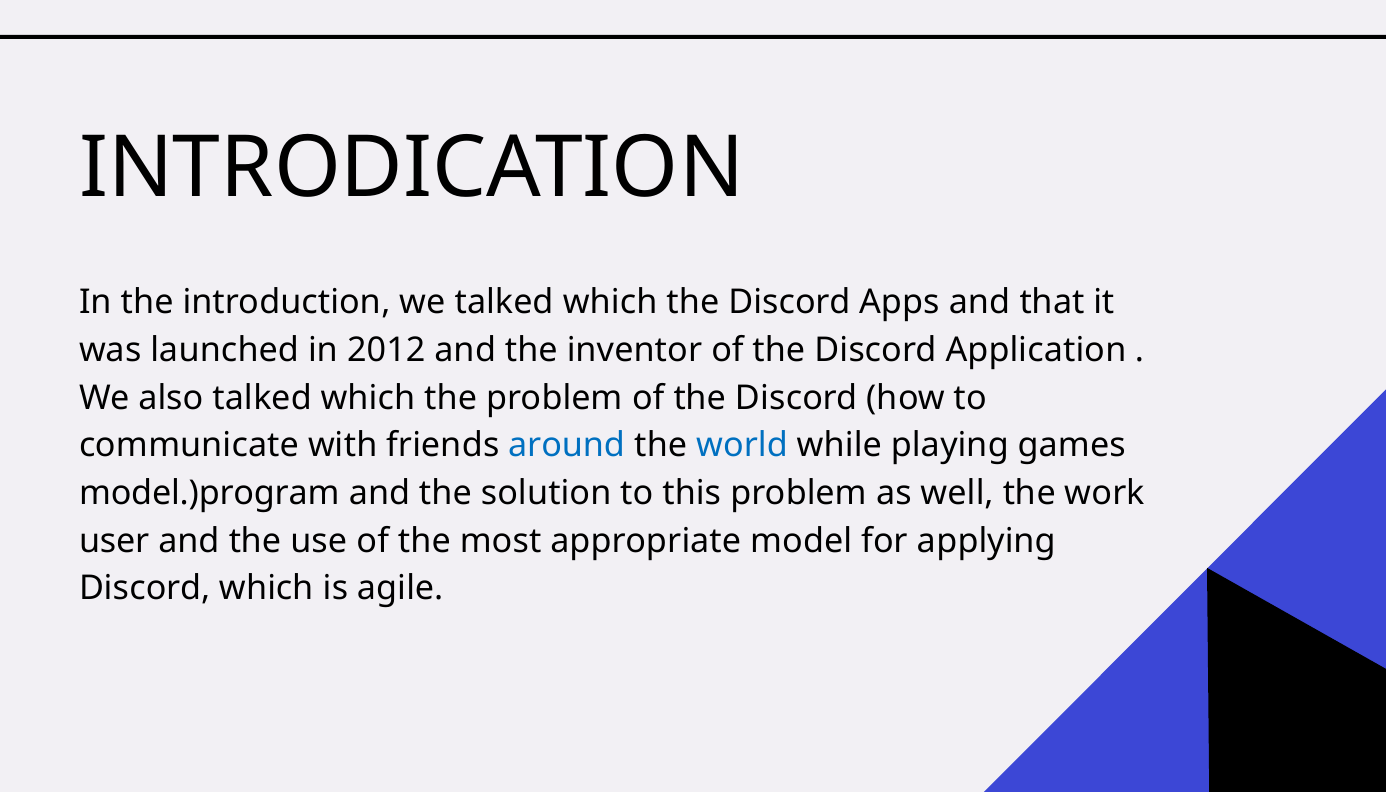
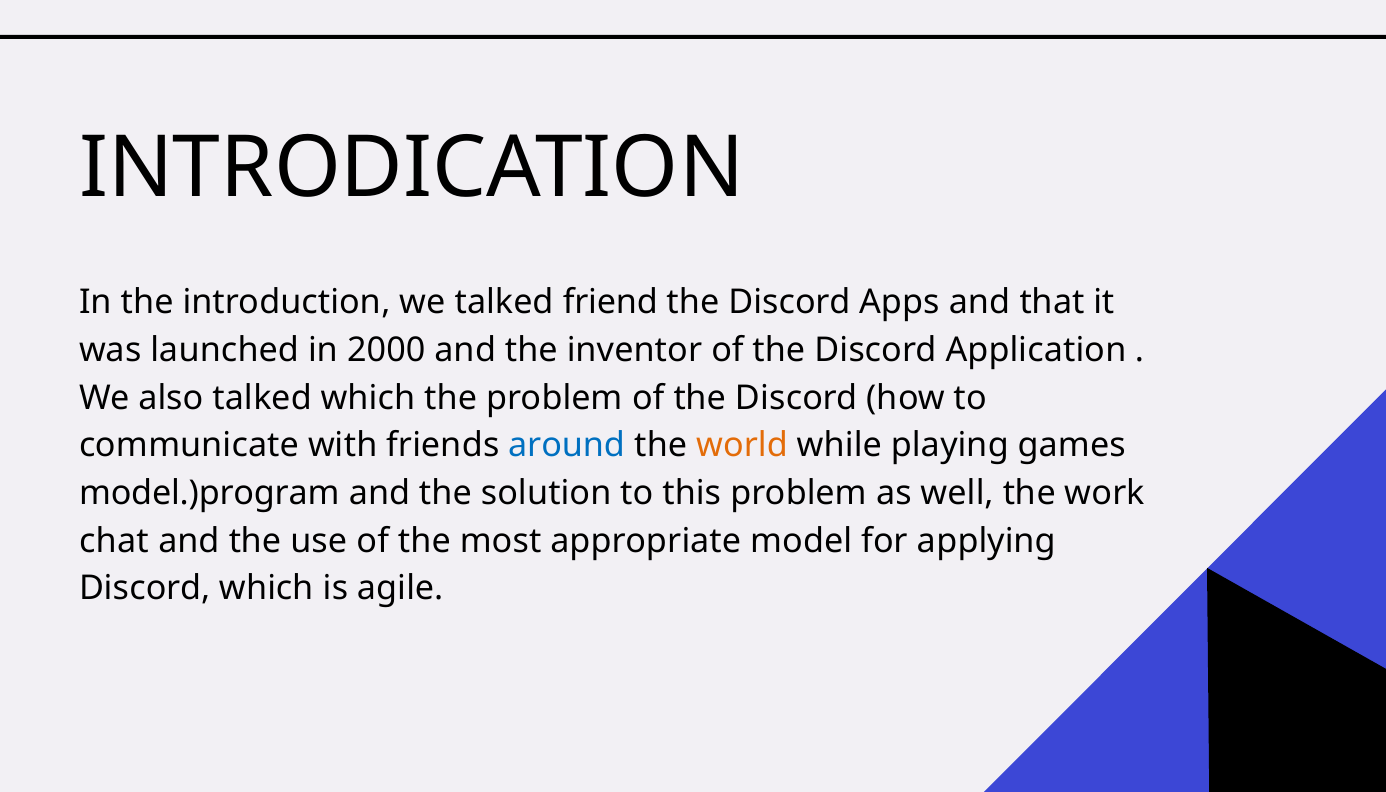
we talked which: which -> friend
2012: 2012 -> 2000
world colour: blue -> orange
user: user -> chat
